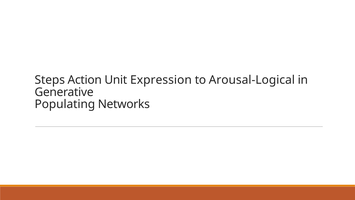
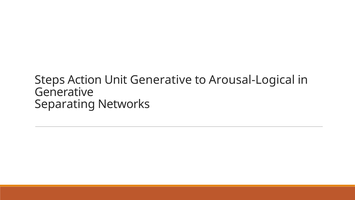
Unit Expression: Expression -> Generative
Populating: Populating -> Separating
